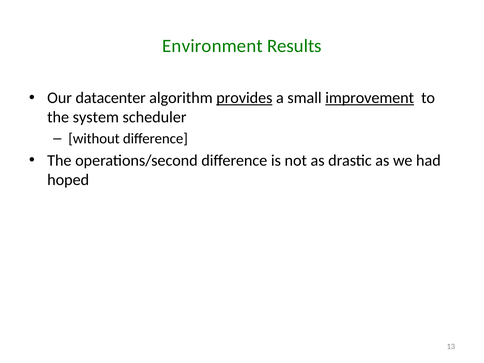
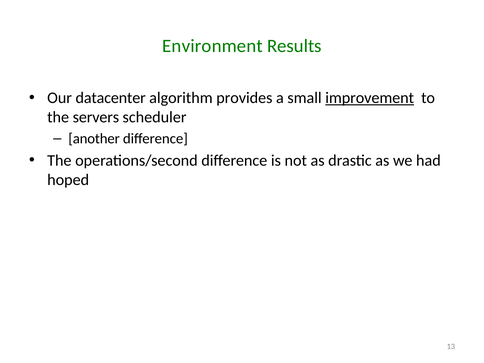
provides underline: present -> none
system: system -> servers
without: without -> another
